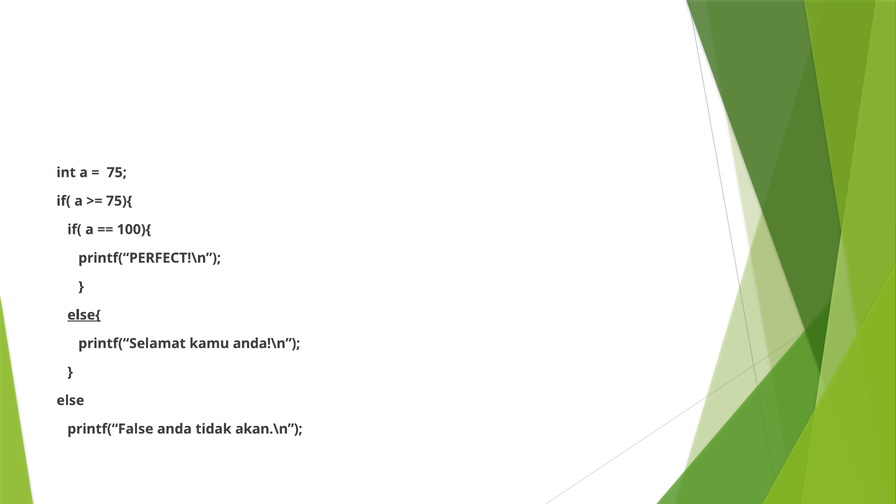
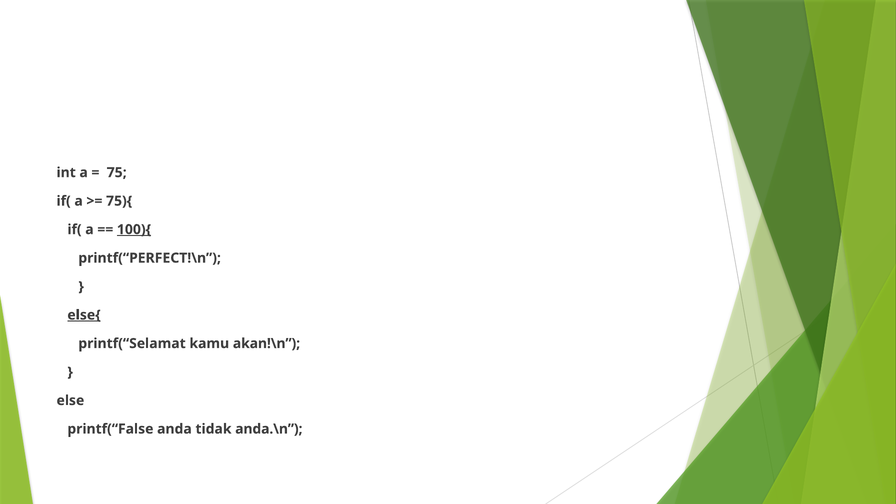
100){ underline: none -> present
anda!\n: anda!\n -> akan!\n
akan.\n: akan.\n -> anda.\n
